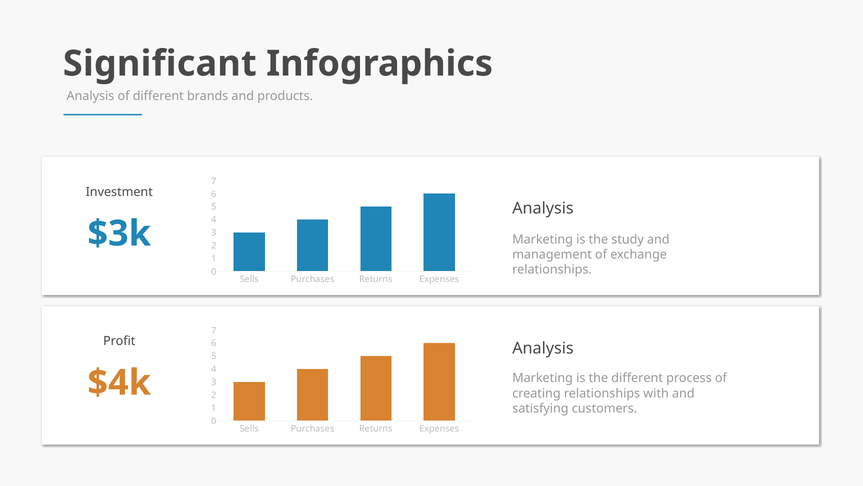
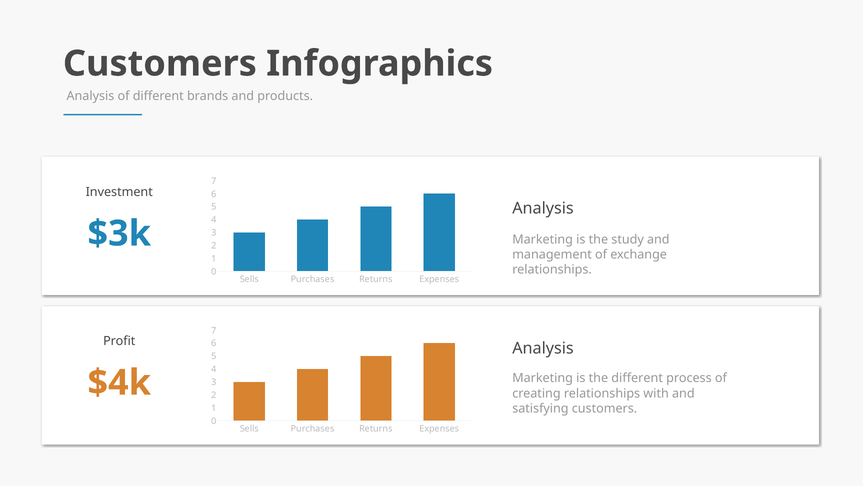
Significant at (160, 64): Significant -> Customers
